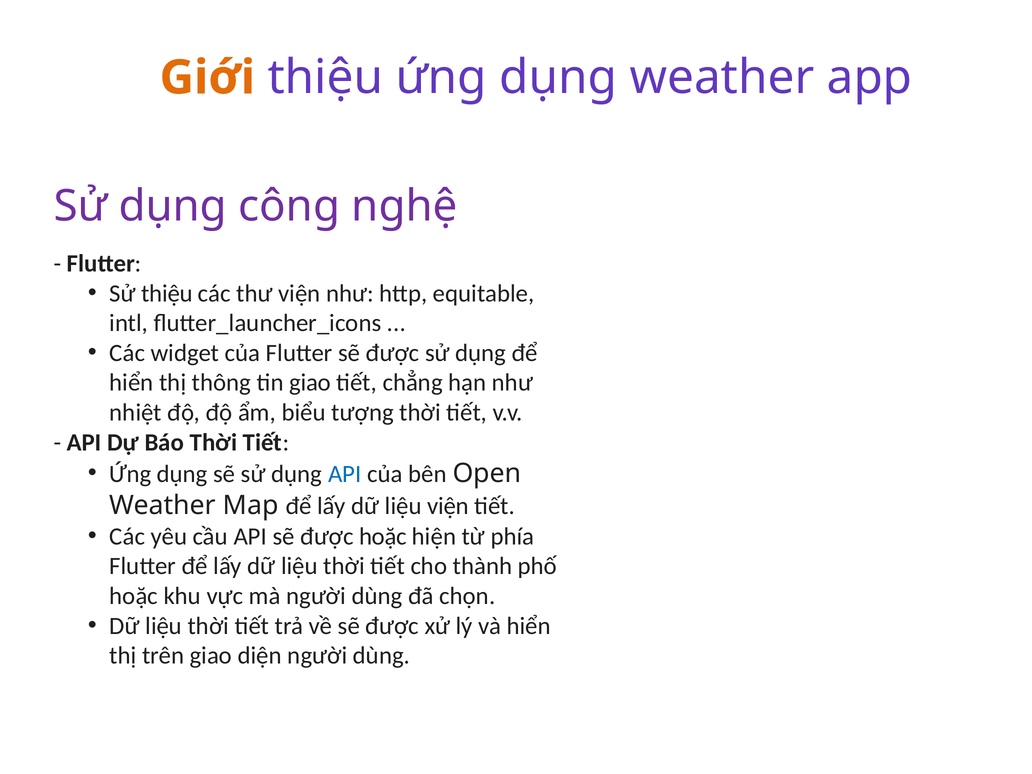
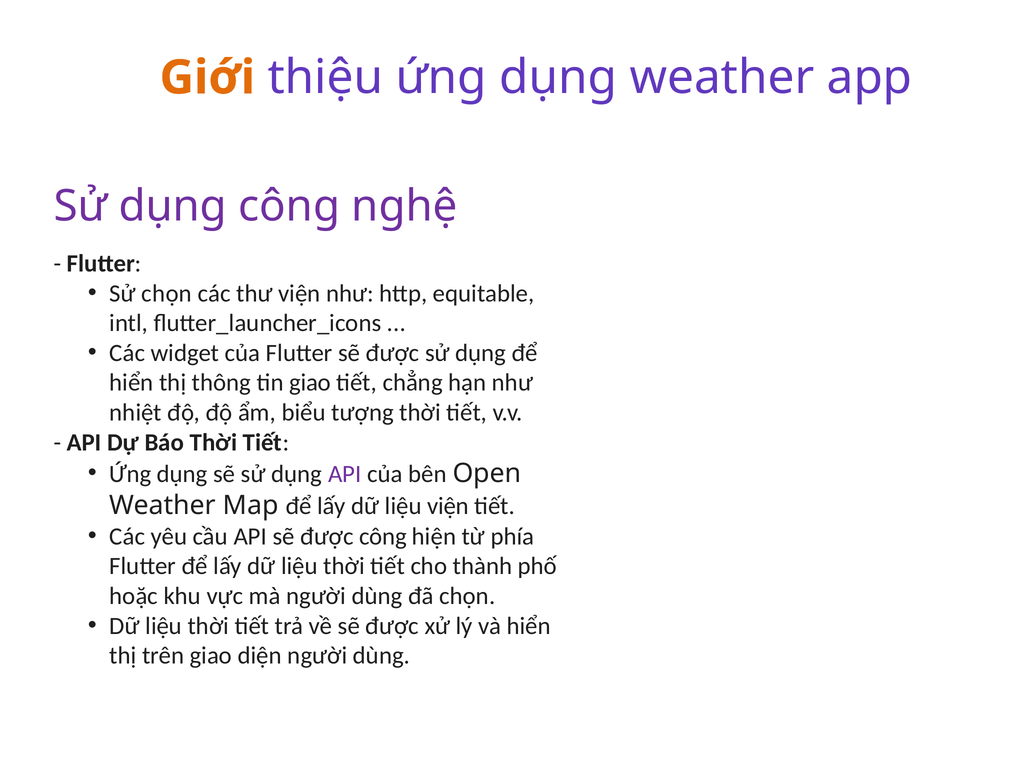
Sử thiệu: thiệu -> chọn
API at (345, 474) colour: blue -> purple
được hoặc: hoặc -> công
